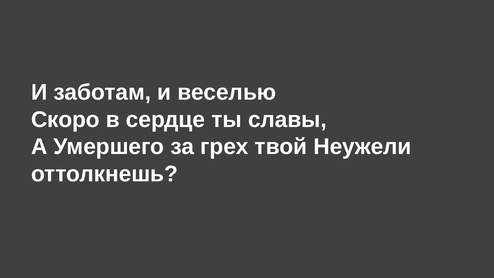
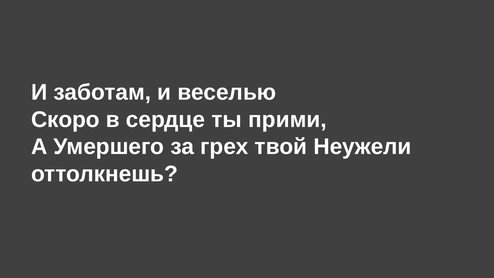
славы: славы -> прими
